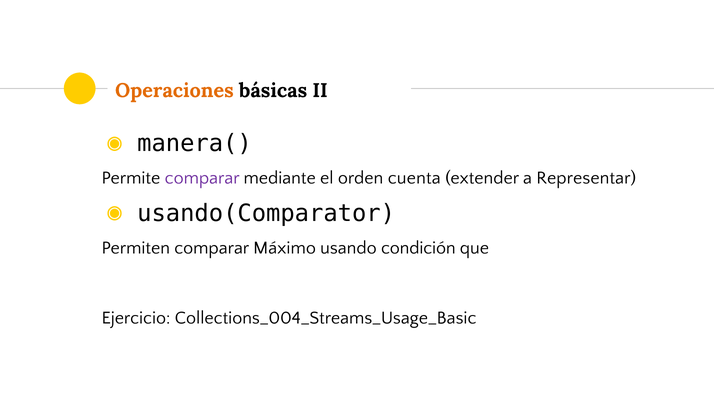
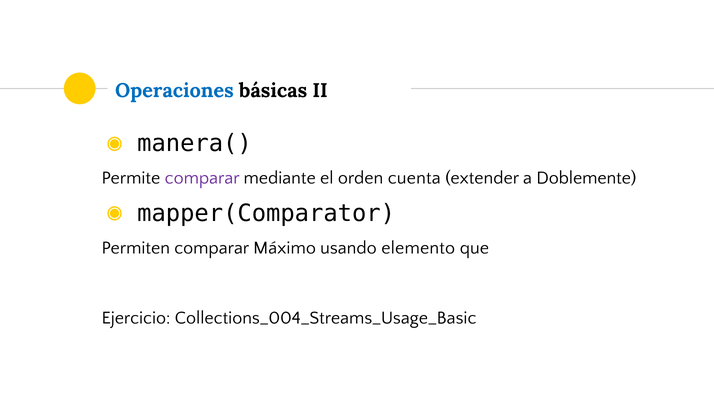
Operaciones colour: orange -> blue
Representar: Representar -> Doblemente
usando(Comparator: usando(Comparator -> mapper(Comparator
condición: condición -> elemento
